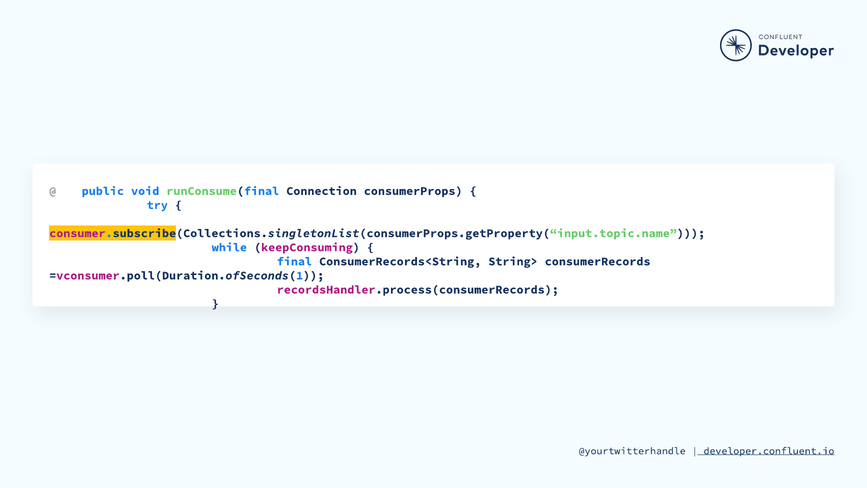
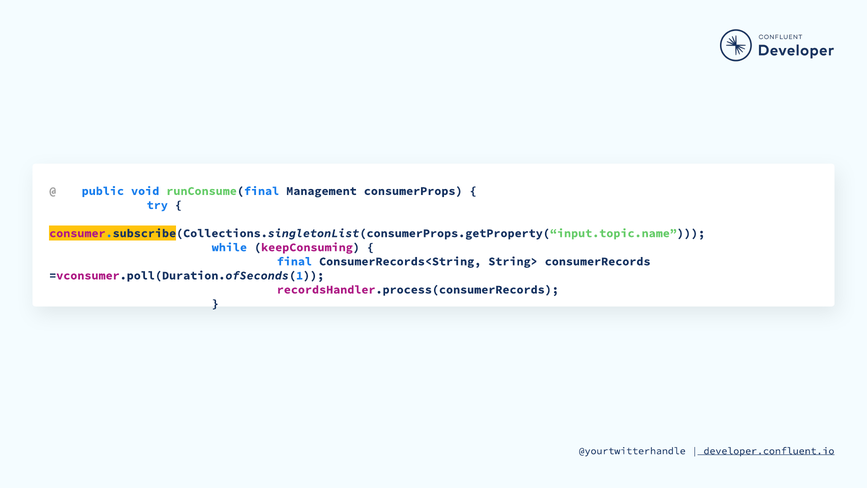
Connection: Connection -> Management
